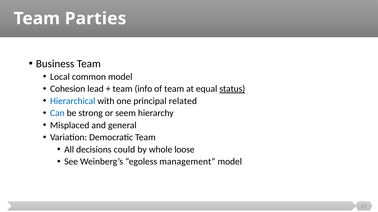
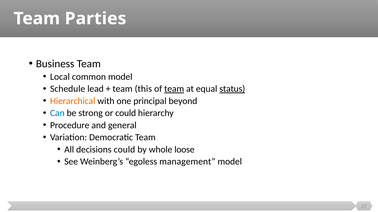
Cohesion: Cohesion -> Schedule
info: info -> this
team at (174, 89) underline: none -> present
Hierarchical colour: blue -> orange
related: related -> beyond
or seem: seem -> could
Misplaced: Misplaced -> Procedure
